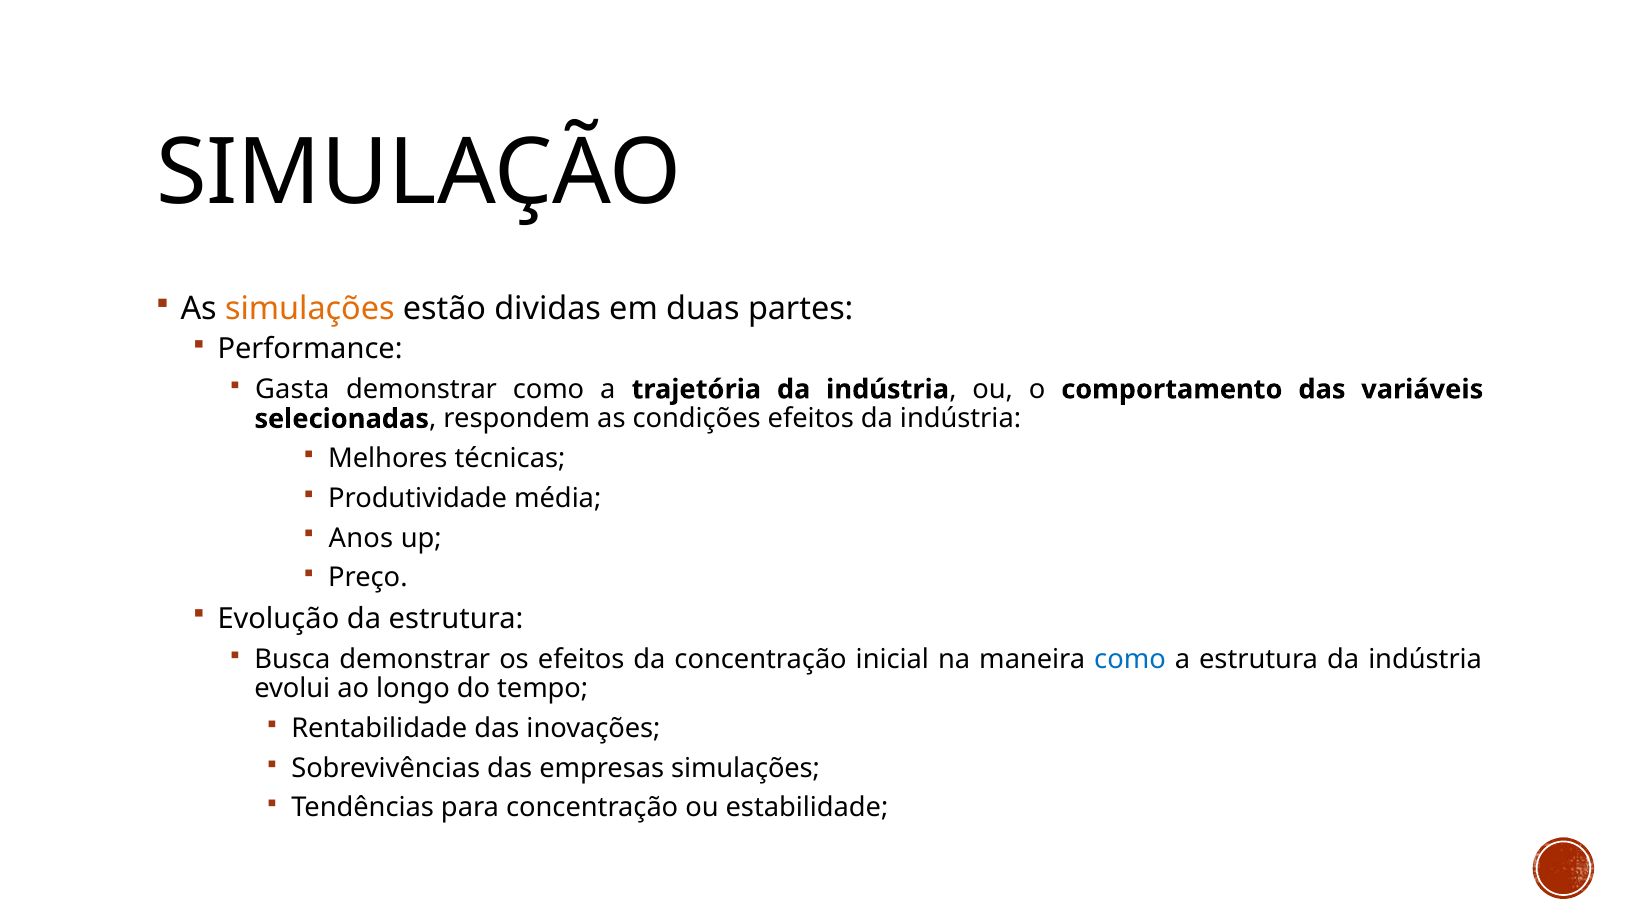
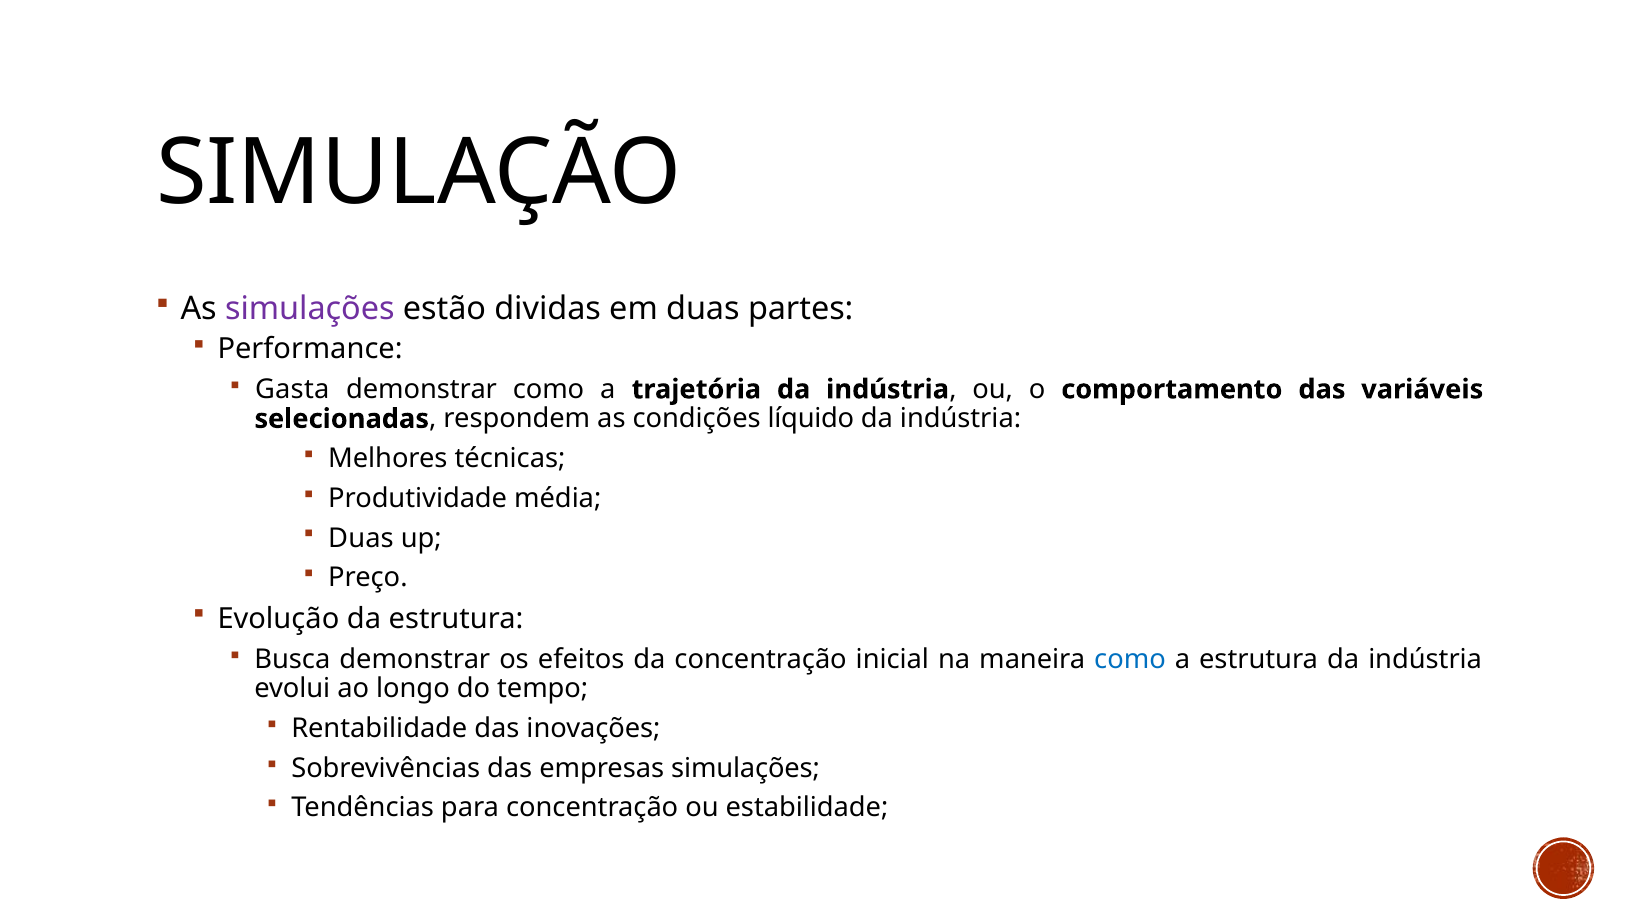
simulações at (310, 309) colour: orange -> purple
condições efeitos: efeitos -> líquido
Anos at (361, 538): Anos -> Duas
